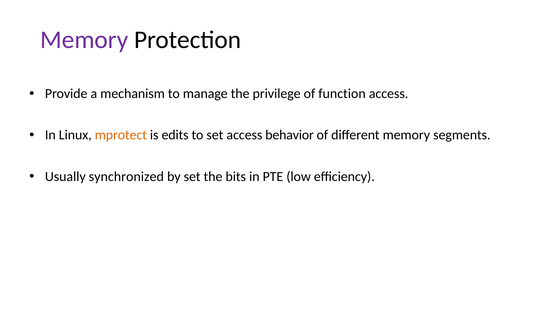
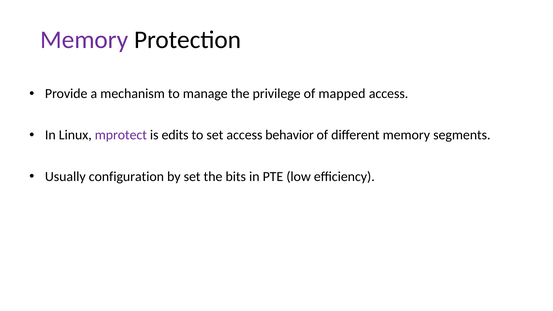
function: function -> mapped
mprotect colour: orange -> purple
synchronized: synchronized -> configuration
